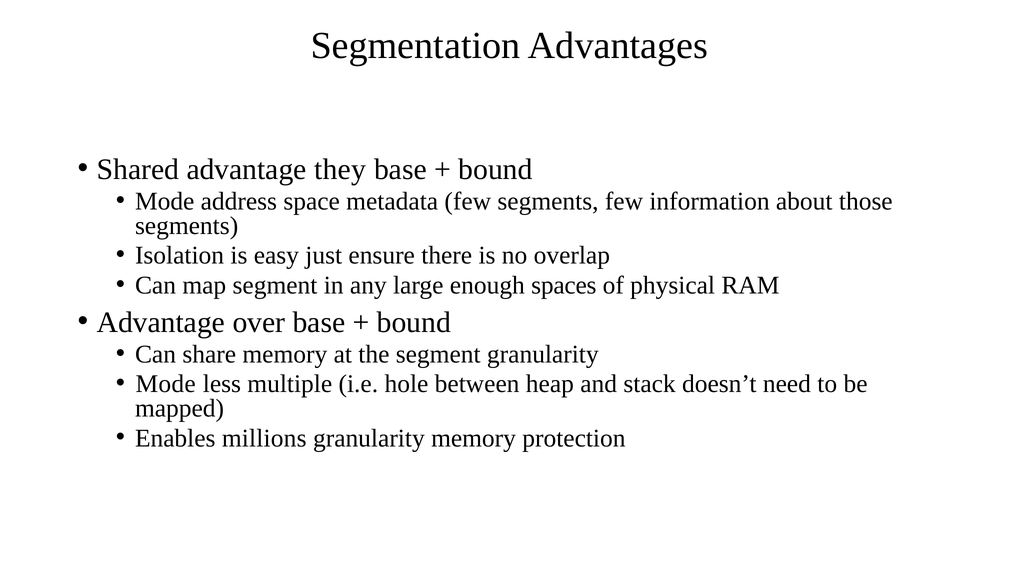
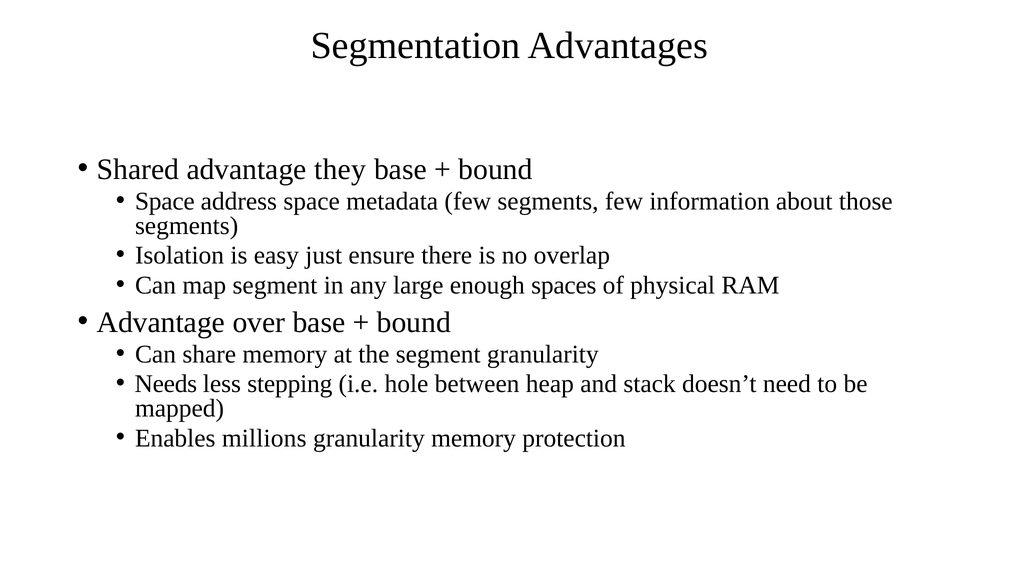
Mode at (165, 201): Mode -> Space
Mode at (166, 384): Mode -> Needs
multiple: multiple -> stepping
